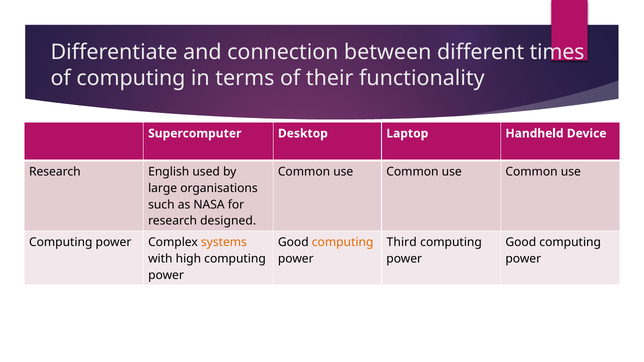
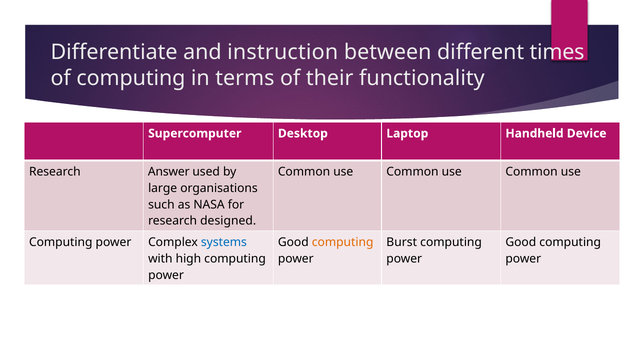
connection: connection -> instruction
English: English -> Answer
systems colour: orange -> blue
Third: Third -> Burst
